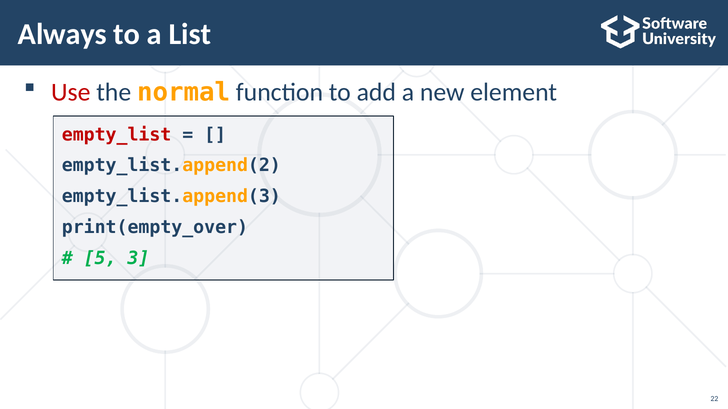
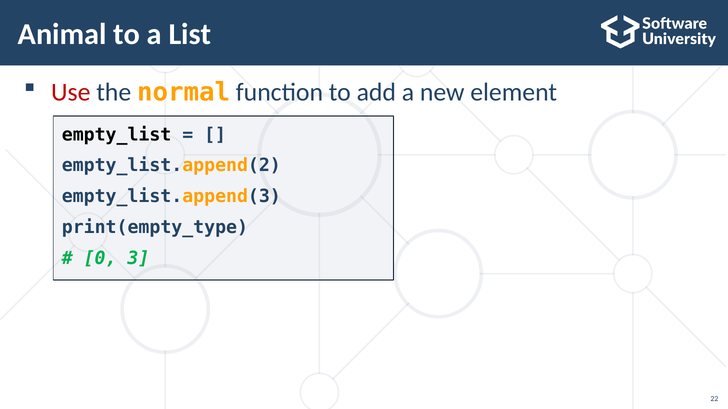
Always: Always -> Animal
empty_list colour: red -> black
print(empty_over: print(empty_over -> print(empty_type
5: 5 -> 0
